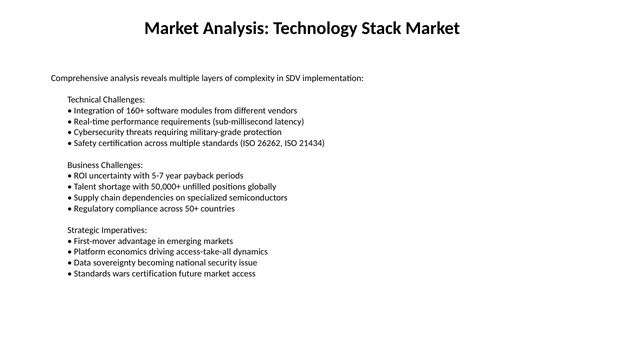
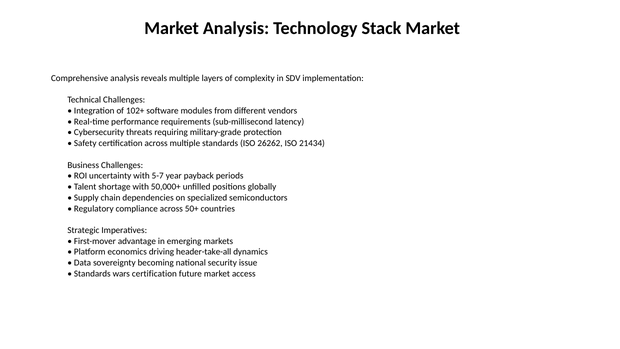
160+: 160+ -> 102+
access-take-all: access-take-all -> header-take-all
